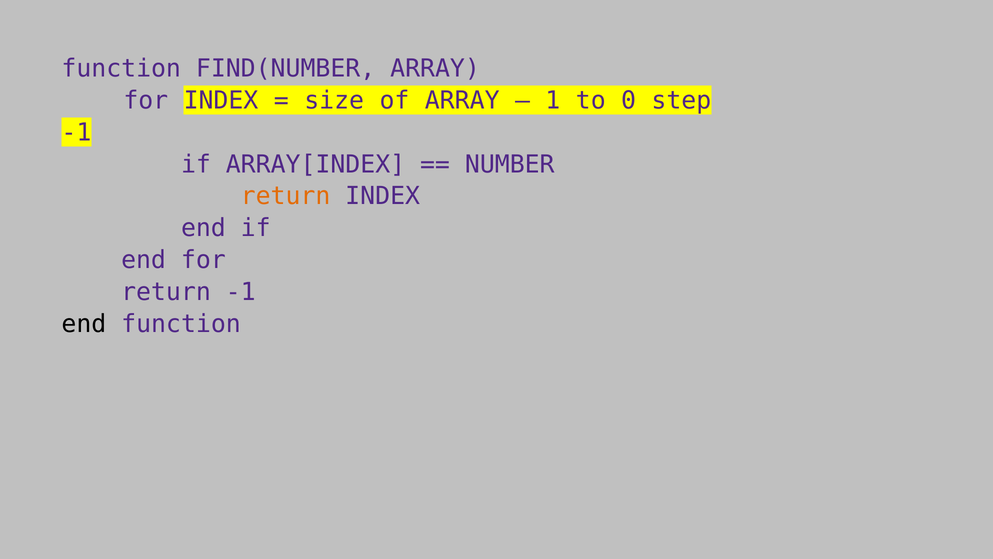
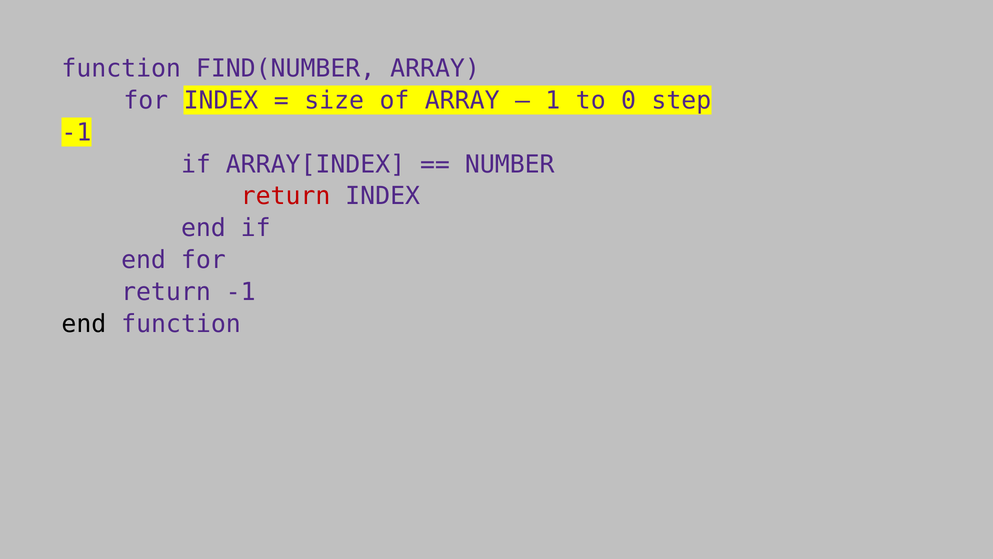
return at (286, 196) colour: orange -> red
